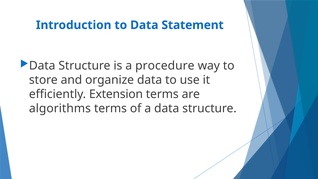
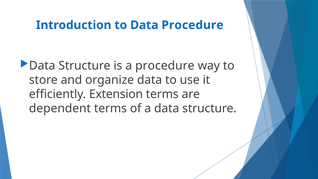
Data Statement: Statement -> Procedure
algorithms: algorithms -> dependent
